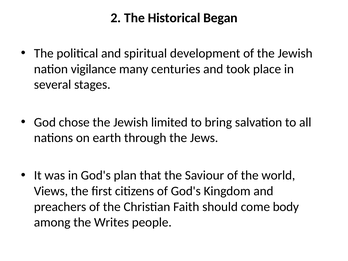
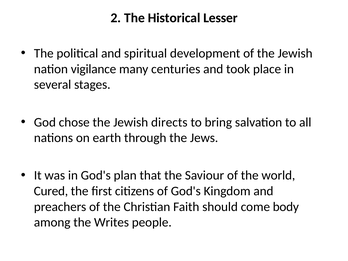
Began: Began -> Lesser
limited: limited -> directs
Views: Views -> Cured
